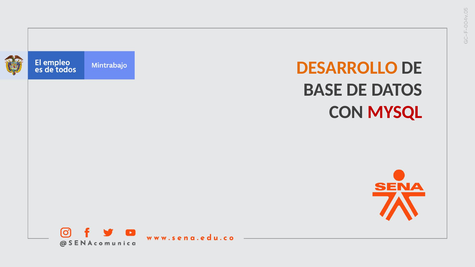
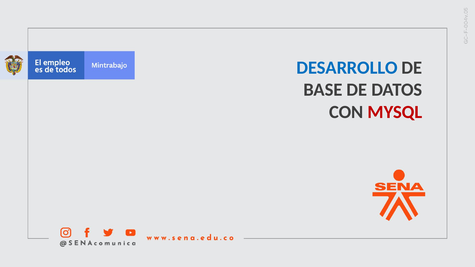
DESARROLLO colour: orange -> blue
